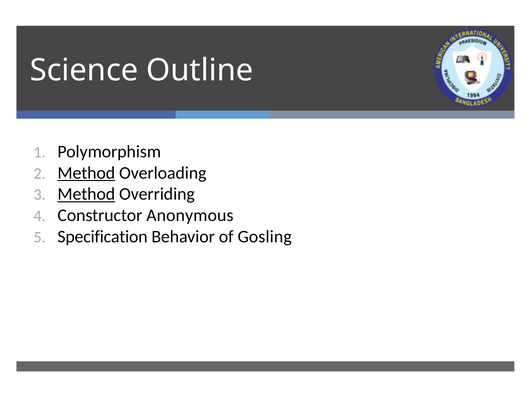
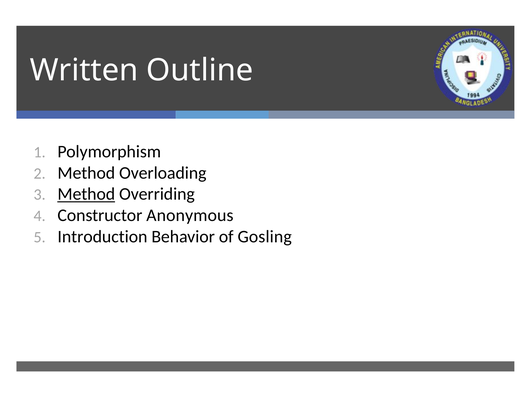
Science: Science -> Written
Method at (86, 173) underline: present -> none
Specification: Specification -> Introduction
